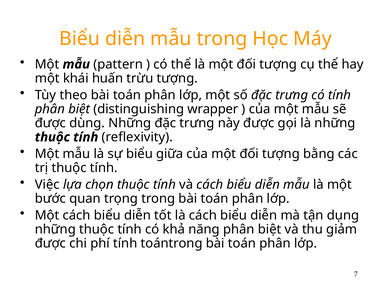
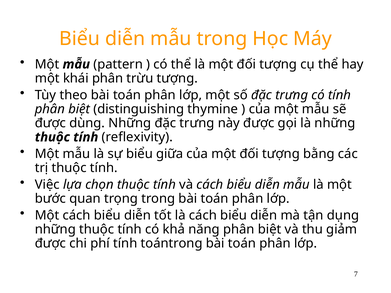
khái huấn: huấn -> phân
wrapper: wrapper -> thymine
